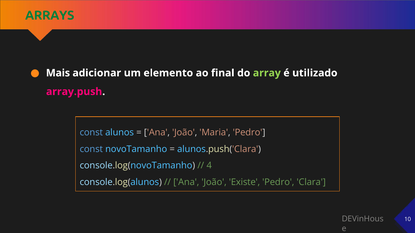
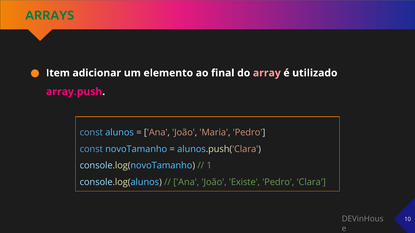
Mais: Mais -> Item
array colour: light green -> pink
4: 4 -> 1
